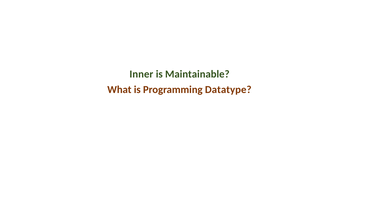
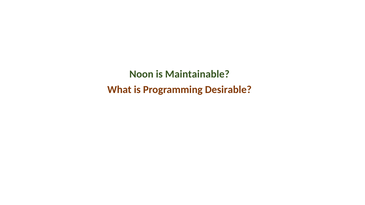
Inner: Inner -> Noon
Datatype: Datatype -> Desirable
